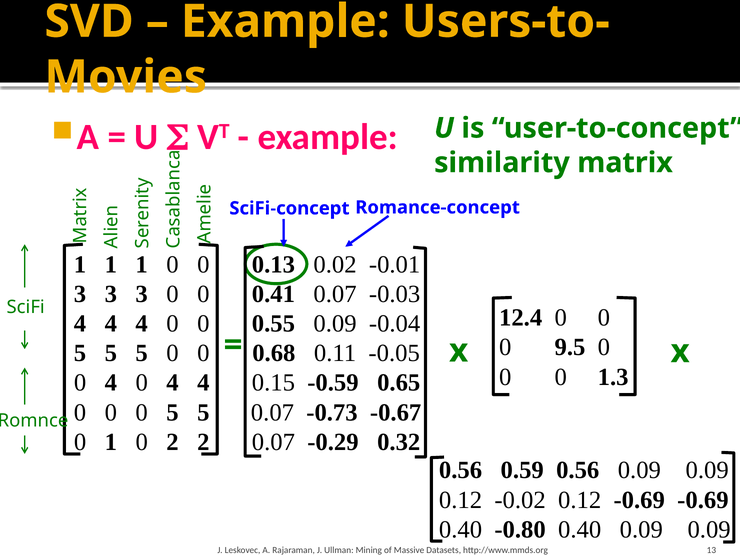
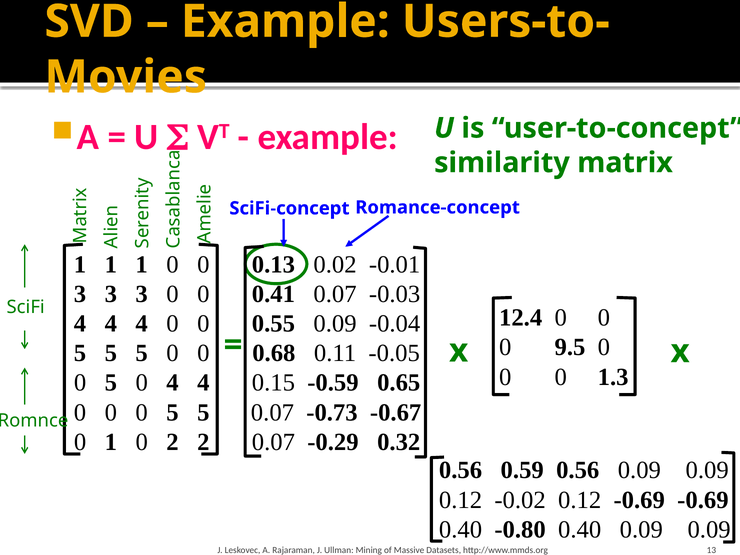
4 at (111, 383): 4 -> 5
